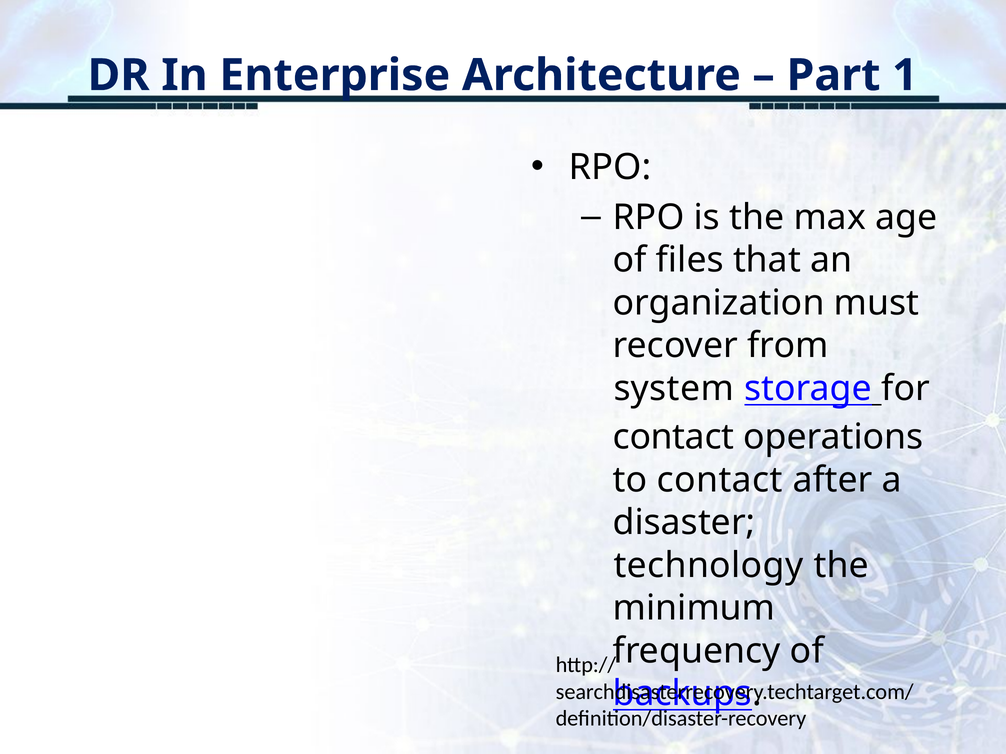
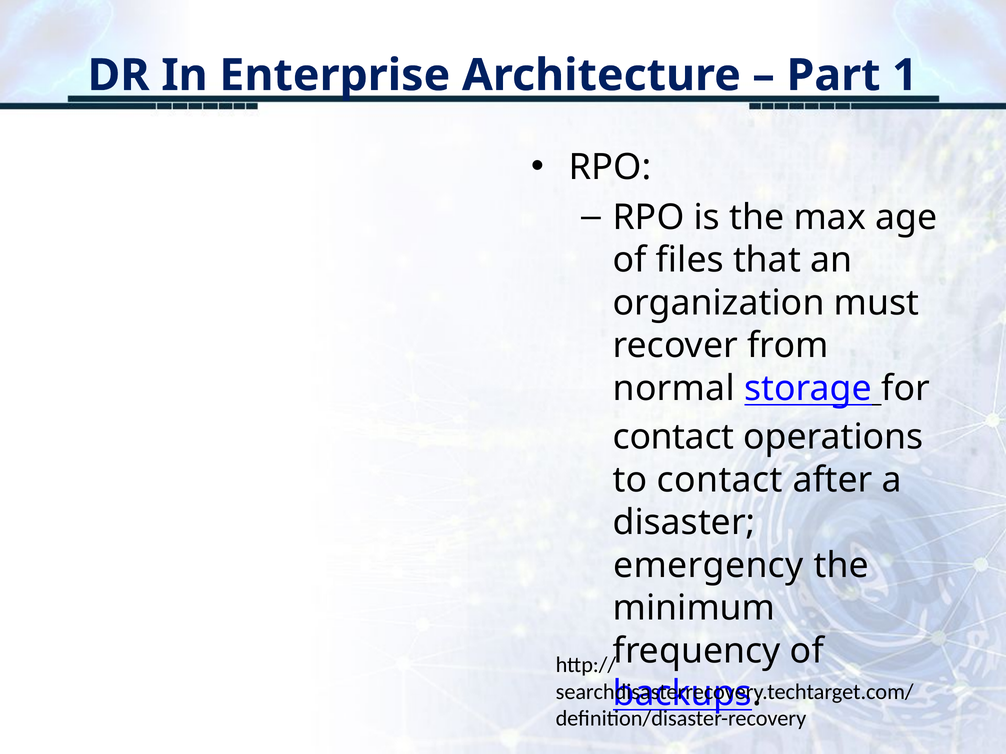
system: system -> normal
technology: technology -> emergency
